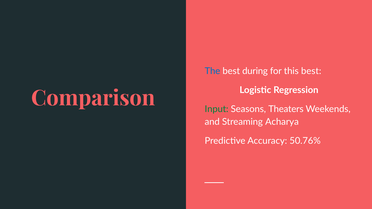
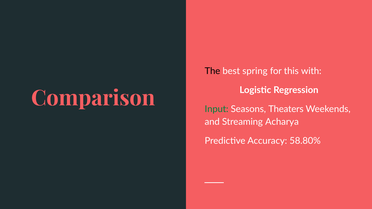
The colour: blue -> black
during: during -> spring
this best: best -> with
50.76%: 50.76% -> 58.80%
